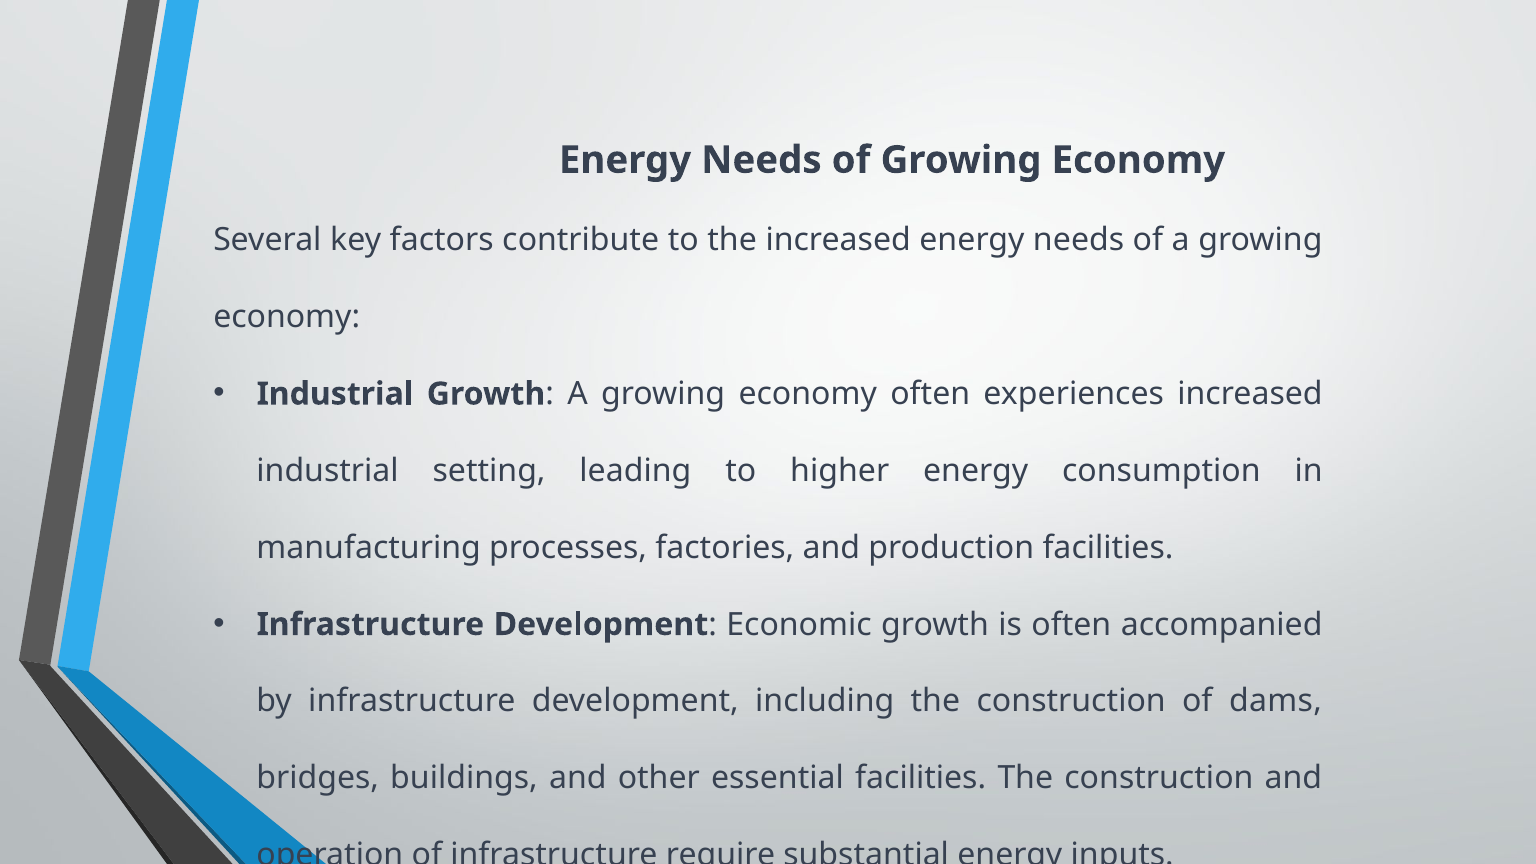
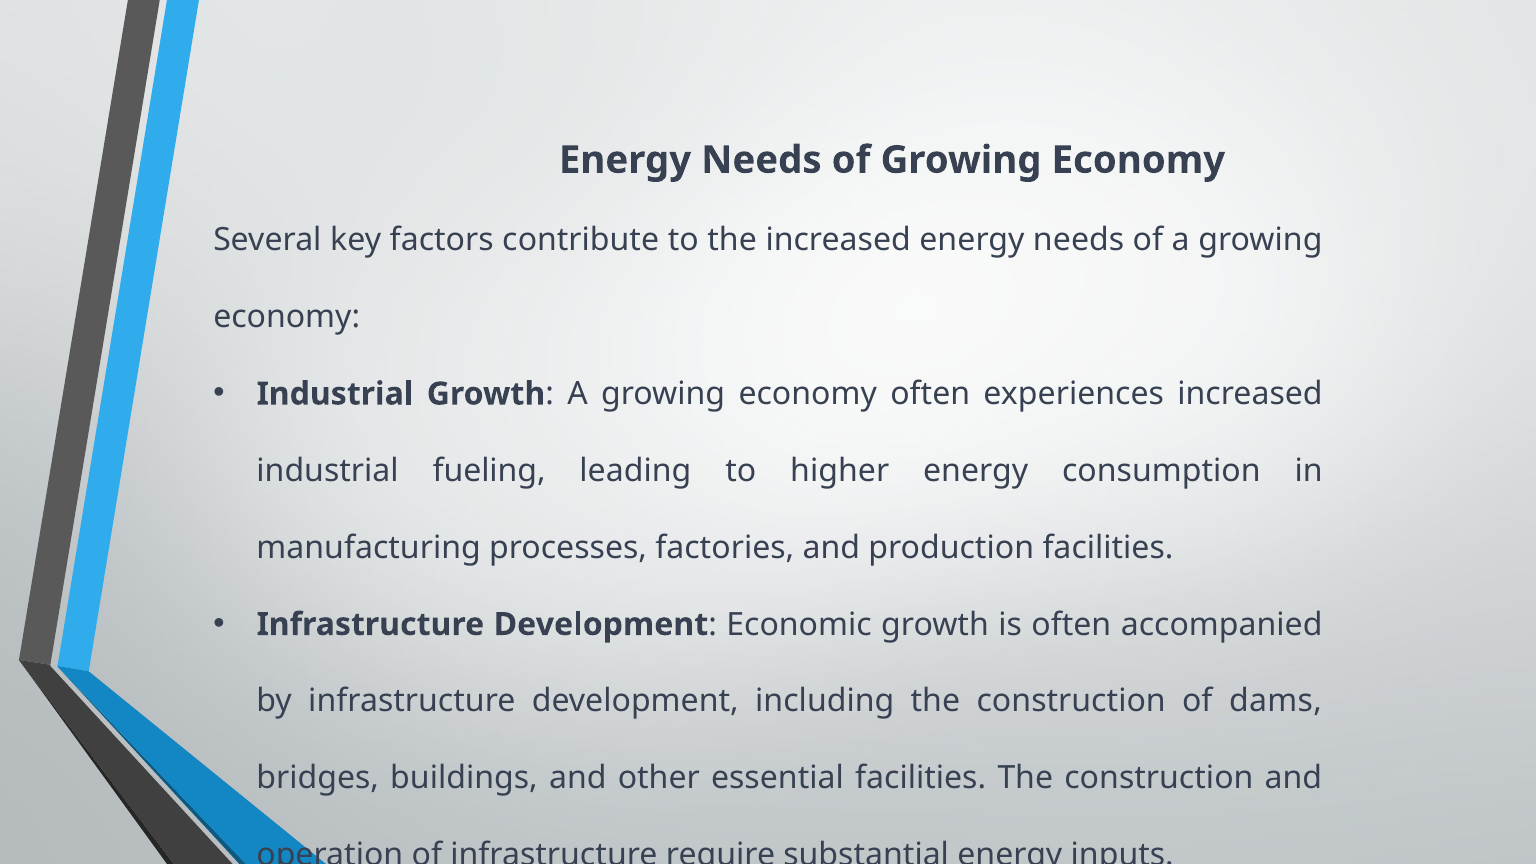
setting: setting -> fueling
